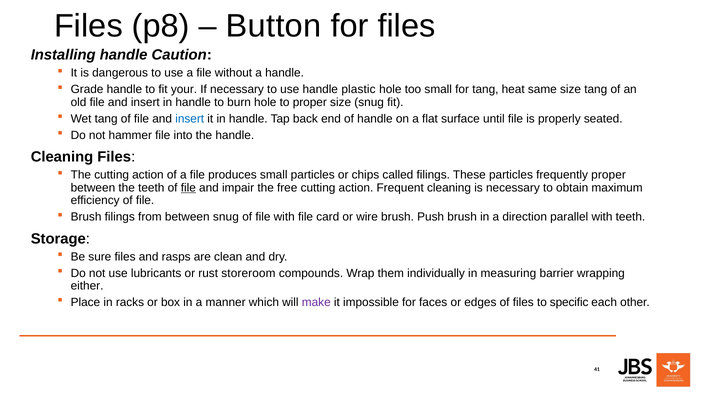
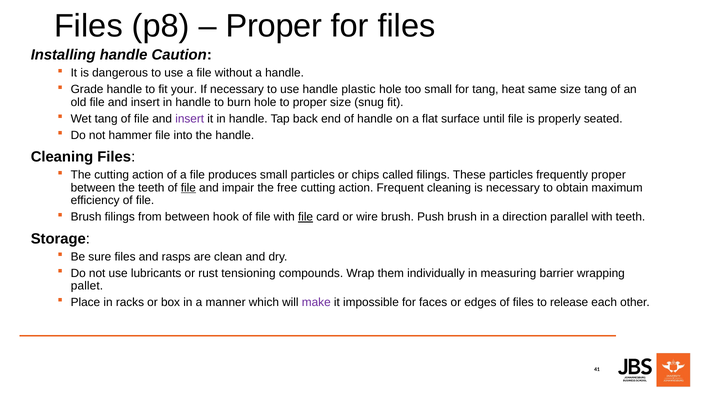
Button at (274, 26): Button -> Proper
insert at (190, 119) colour: blue -> purple
between snug: snug -> hook
file at (306, 217) underline: none -> present
storeroom: storeroom -> tensioning
either: either -> pallet
specific: specific -> release
